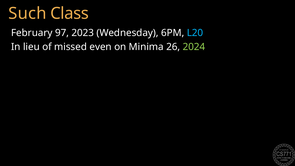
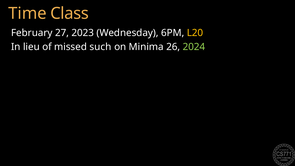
Such: Such -> Time
97: 97 -> 27
L20 colour: light blue -> yellow
even: even -> such
